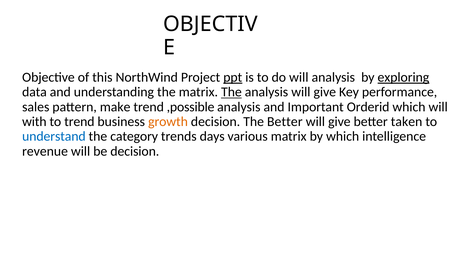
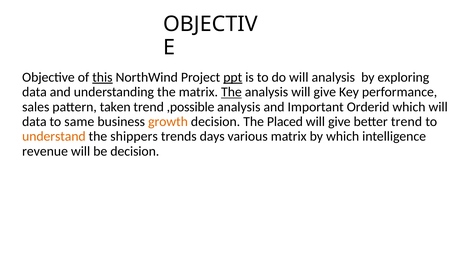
this underline: none -> present
exploring underline: present -> none
make: make -> taken
with at (34, 122): with -> data
to trend: trend -> same
The Better: Better -> Placed
better taken: taken -> trend
understand colour: blue -> orange
category: category -> shippers
